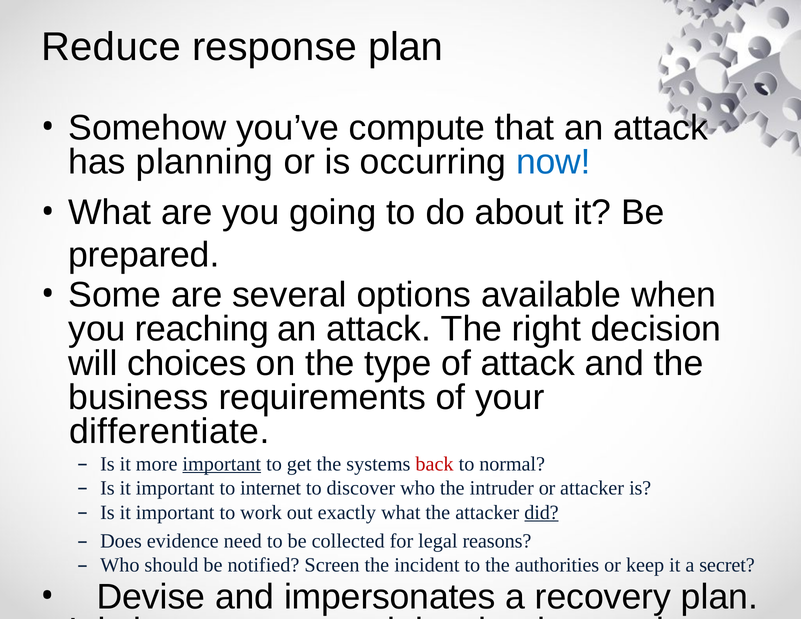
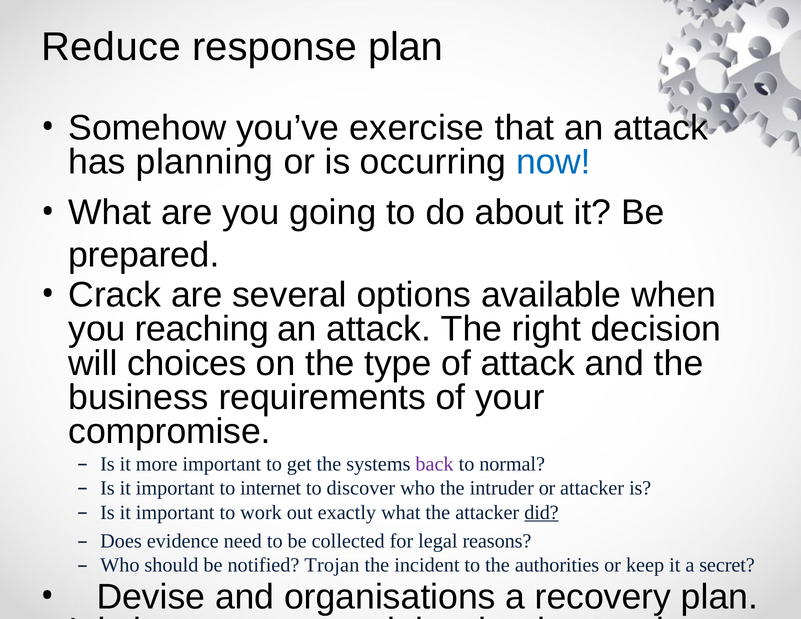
compute: compute -> exercise
Some: Some -> Crack
differentiate: differentiate -> compromise
important at (222, 464) underline: present -> none
back colour: red -> purple
Screen: Screen -> Trojan
impersonates: impersonates -> organisations
